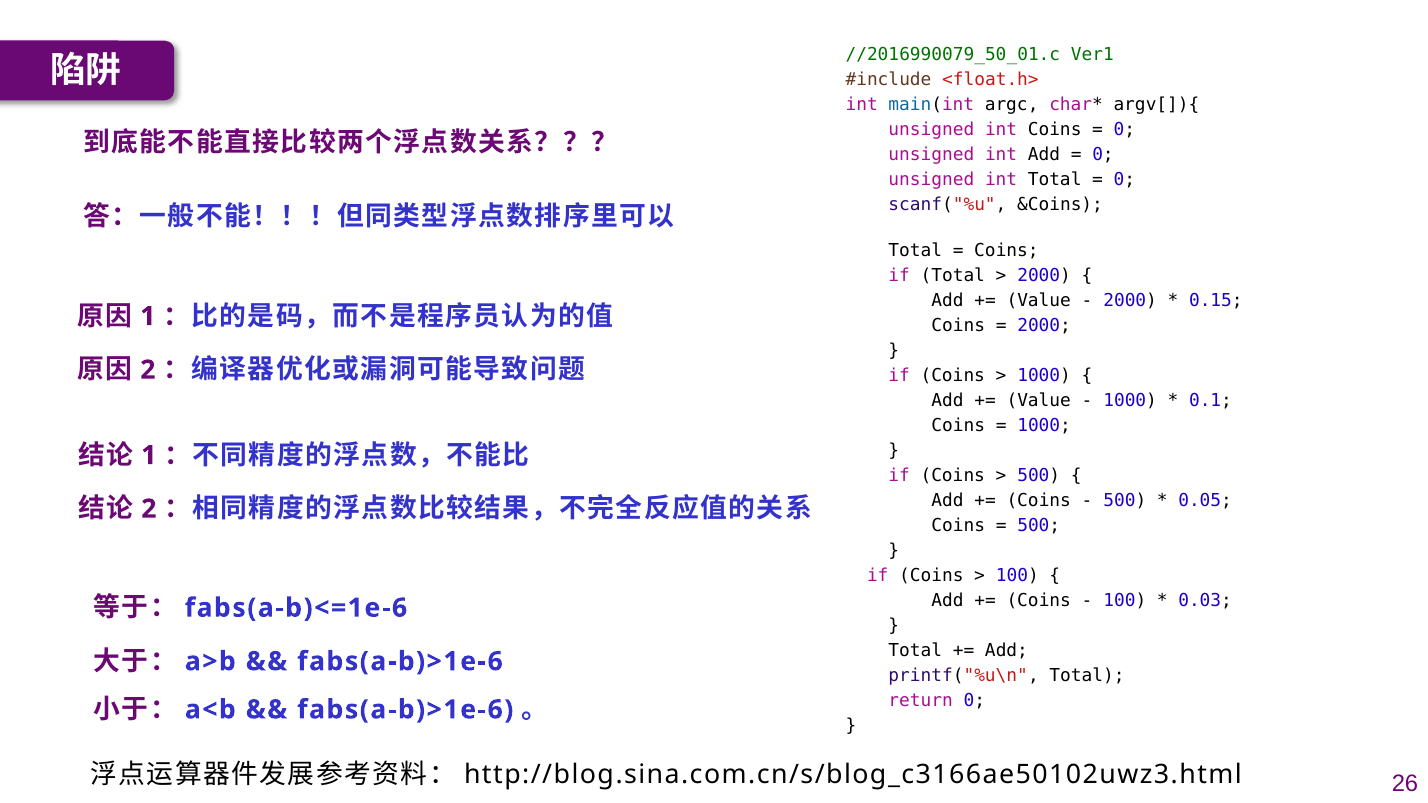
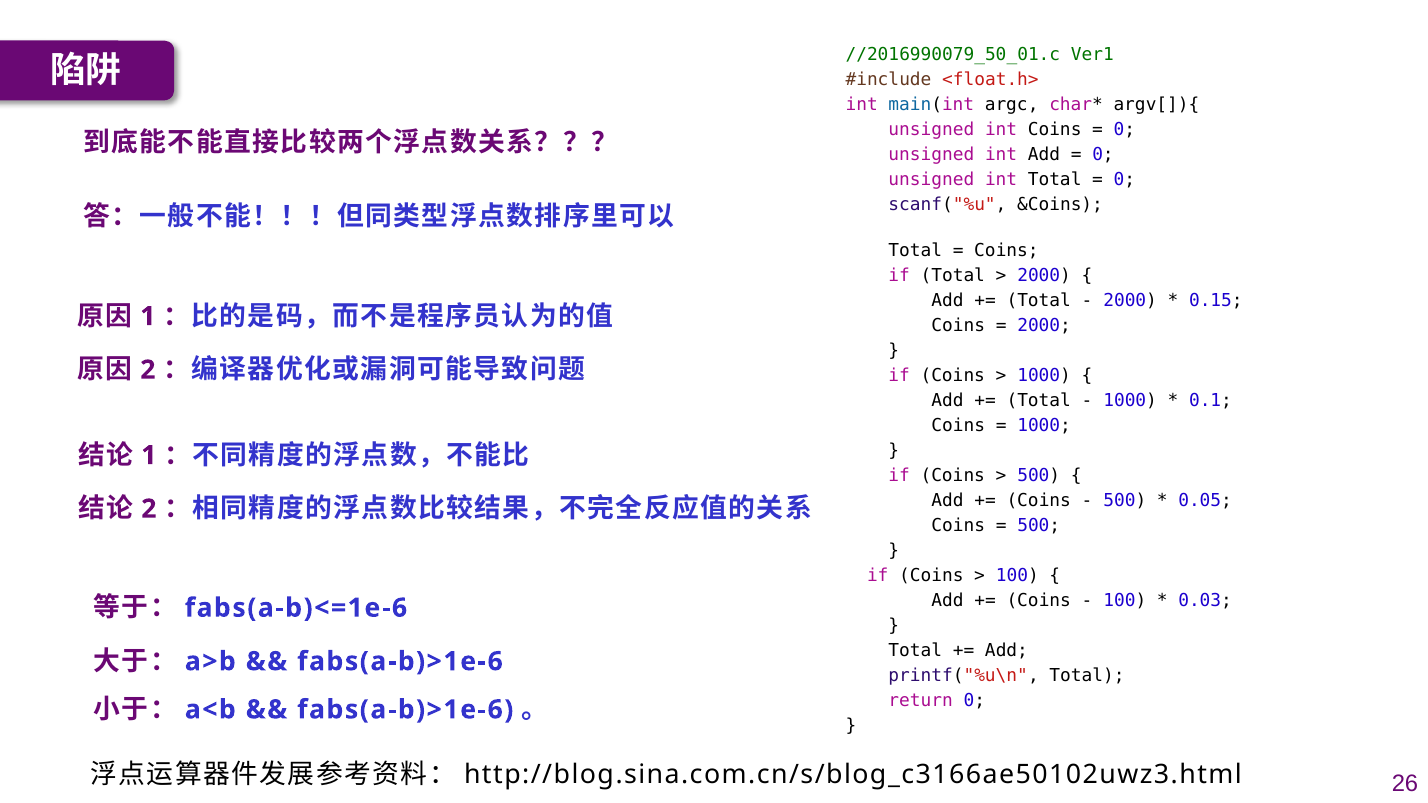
Value at (1039, 301): Value -> Total
Value at (1039, 401): Value -> Total
